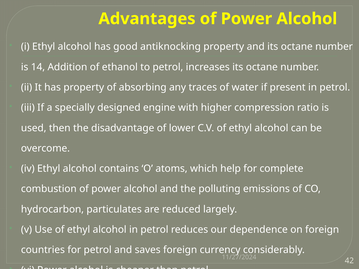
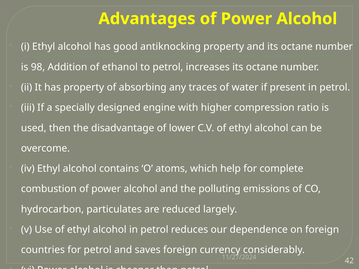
14: 14 -> 98
